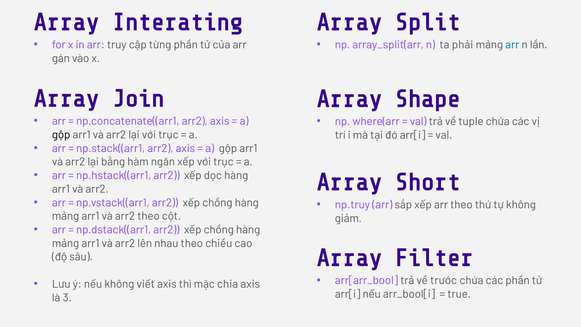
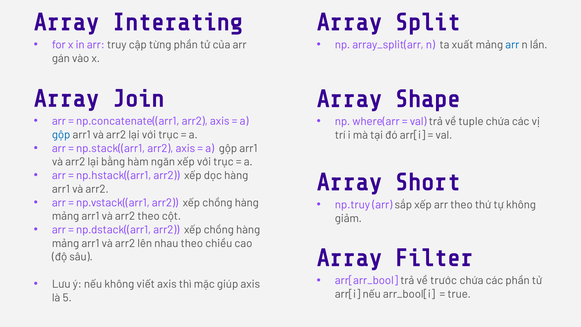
phải: phải -> xuất
gộp at (61, 135) colour: black -> blue
chia: chia -> giúp
3: 3 -> 5
